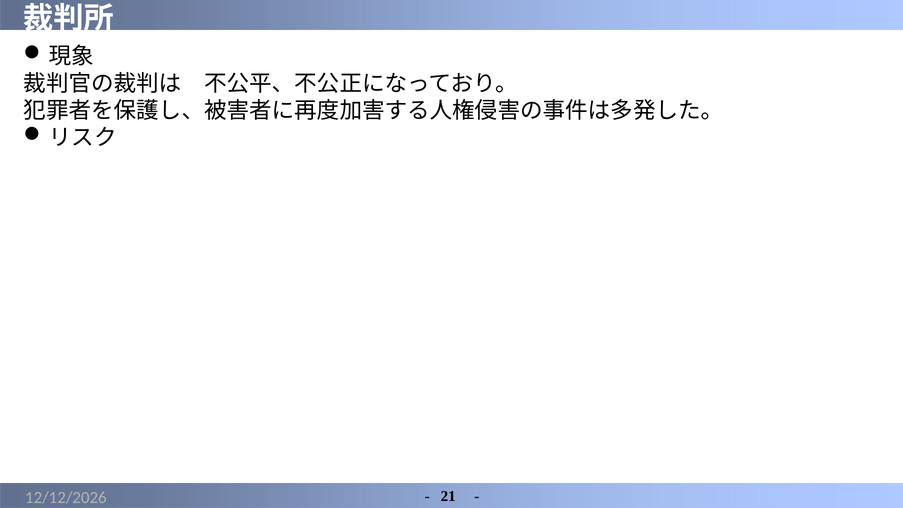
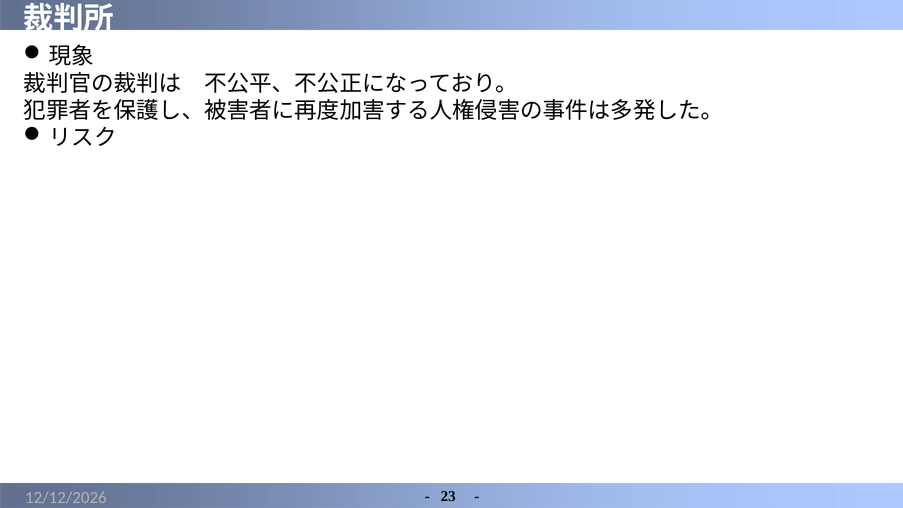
21: 21 -> 23
